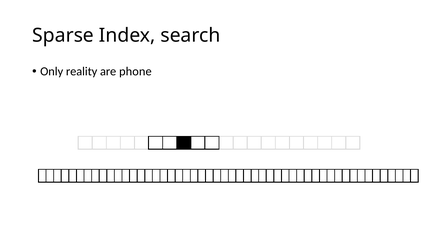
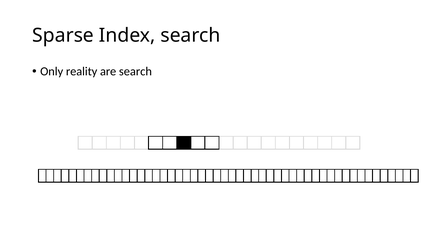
are phone: phone -> search
